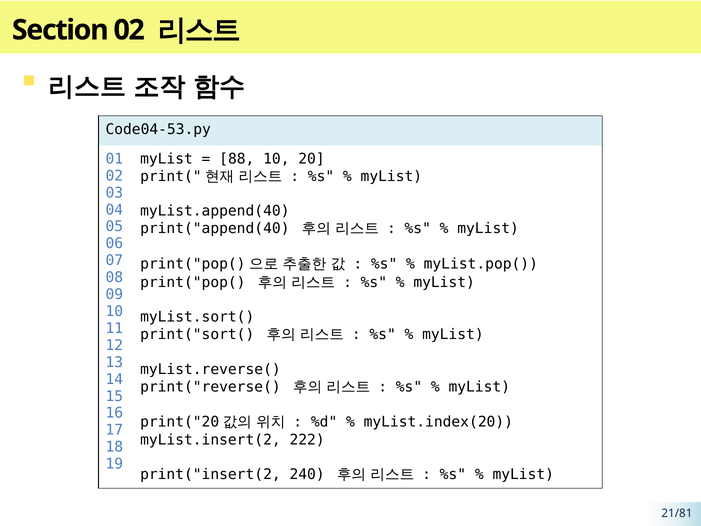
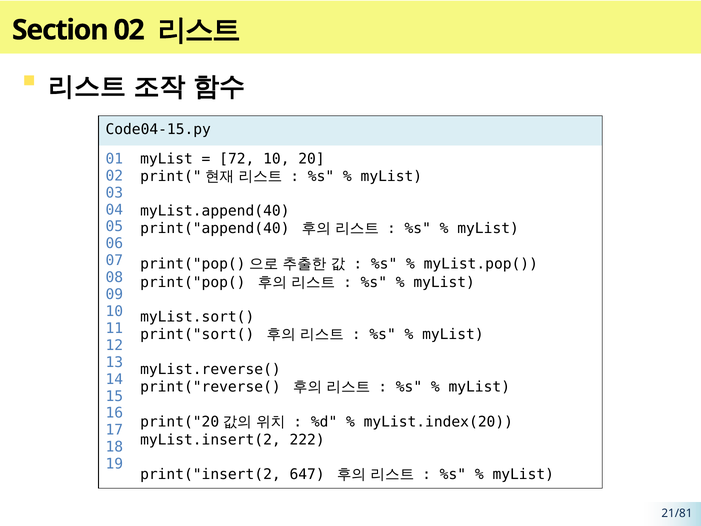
Code04-53.py: Code04-53.py -> Code04-15.py
88: 88 -> 72
240: 240 -> 647
